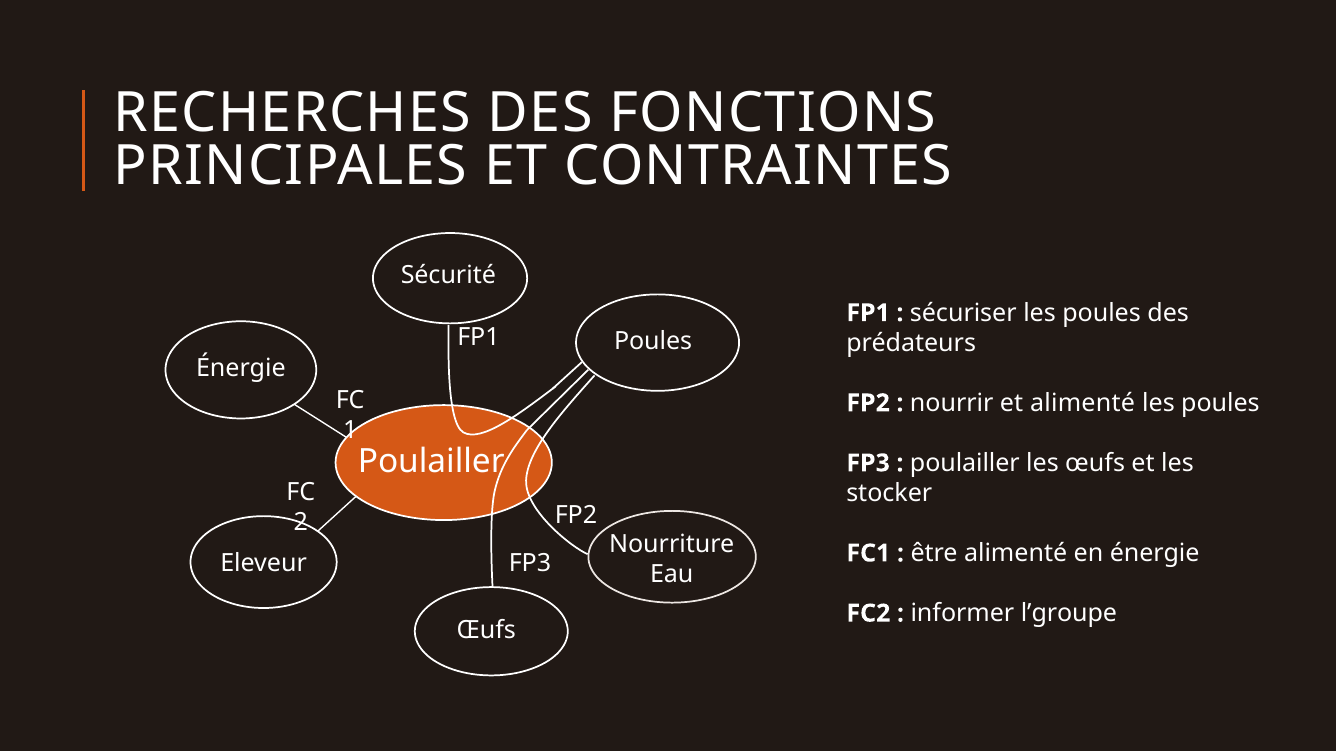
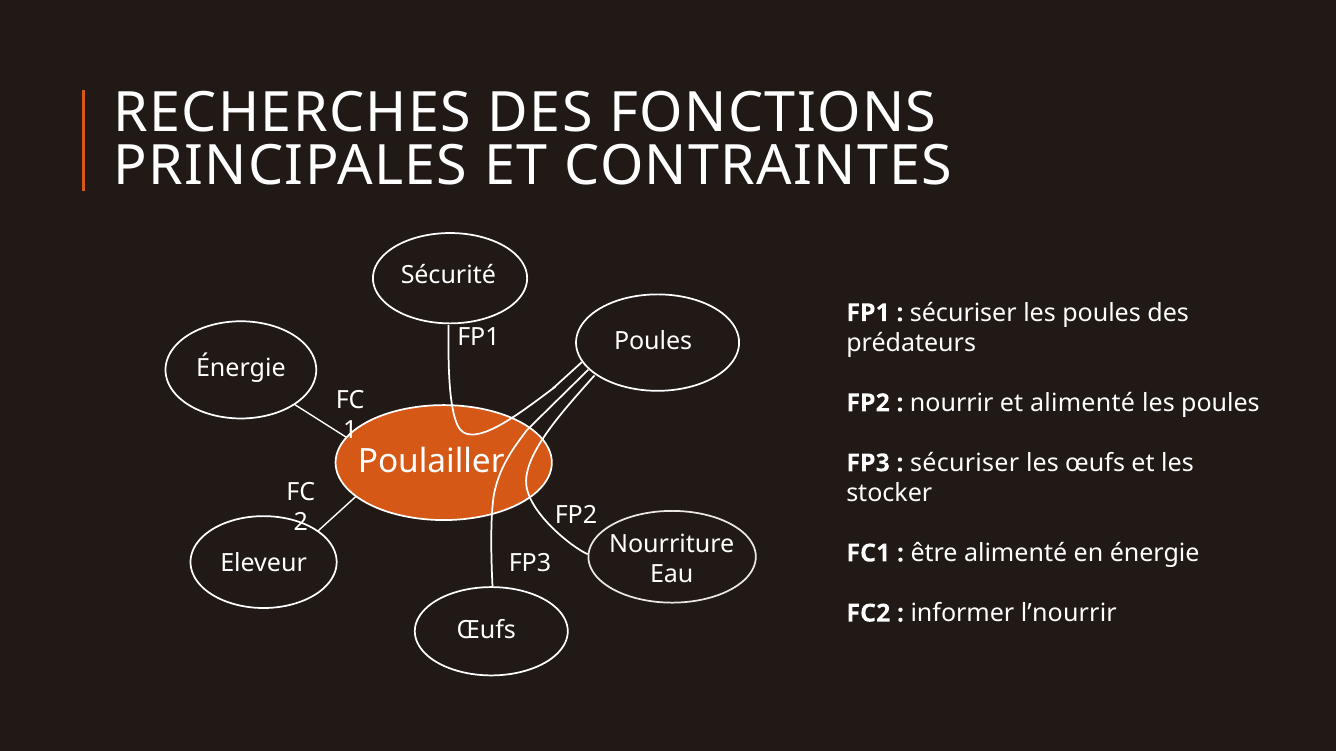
poulailler at (965, 463): poulailler -> sécuriser
l’groupe: l’groupe -> l’nourrir
